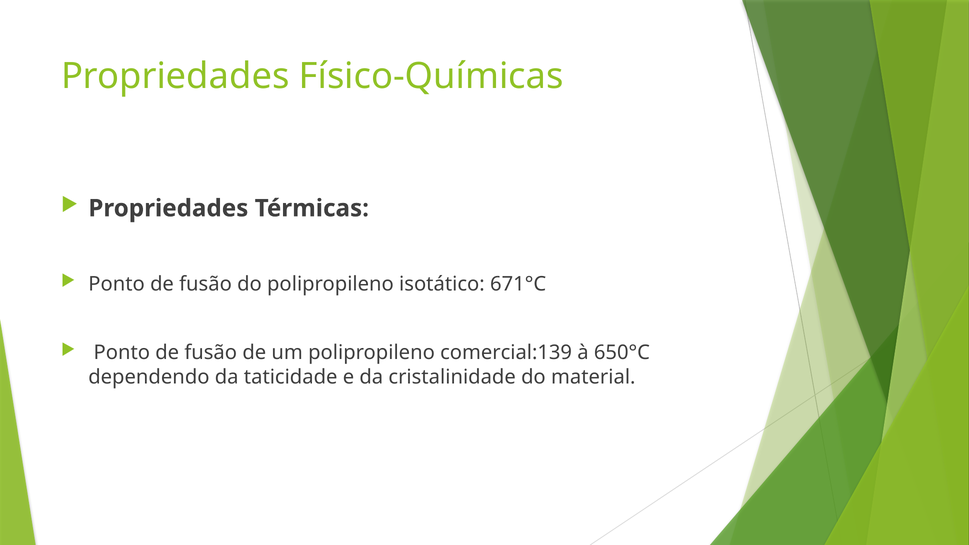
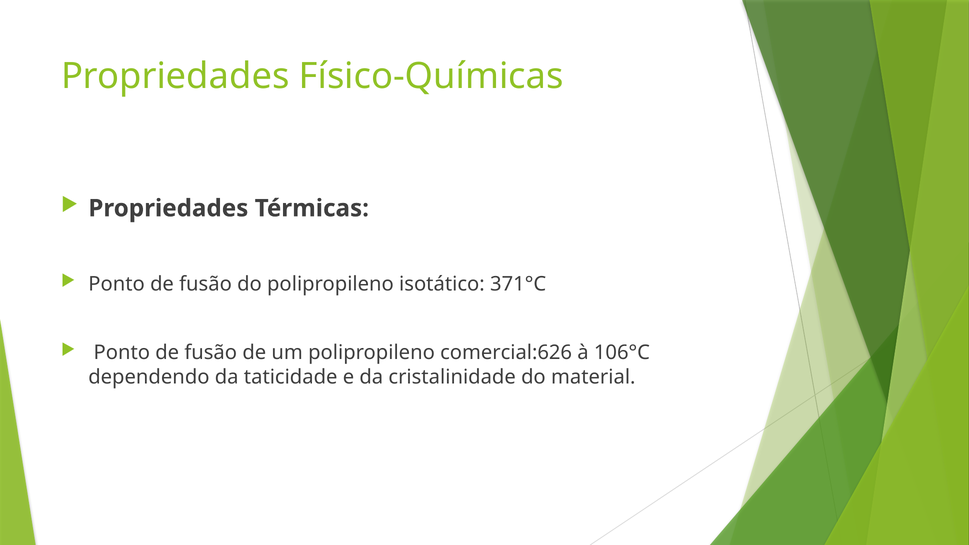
671°C: 671°C -> 371°C
comercial:139: comercial:139 -> comercial:626
650°C: 650°C -> 106°C
